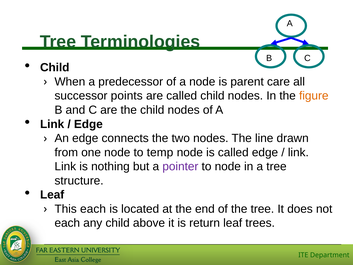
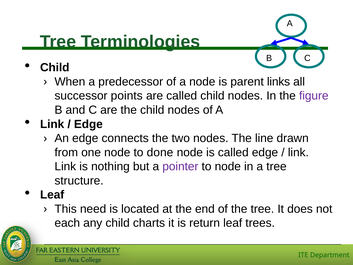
care: care -> links
figure colour: orange -> purple
temp: temp -> done
This each: each -> need
above: above -> charts
